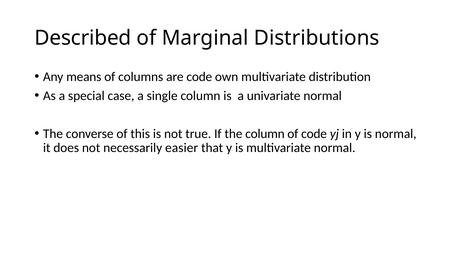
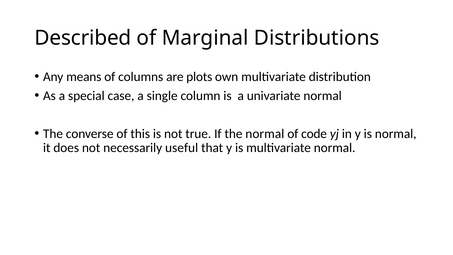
are code: code -> plots
the column: column -> normal
easier: easier -> useful
